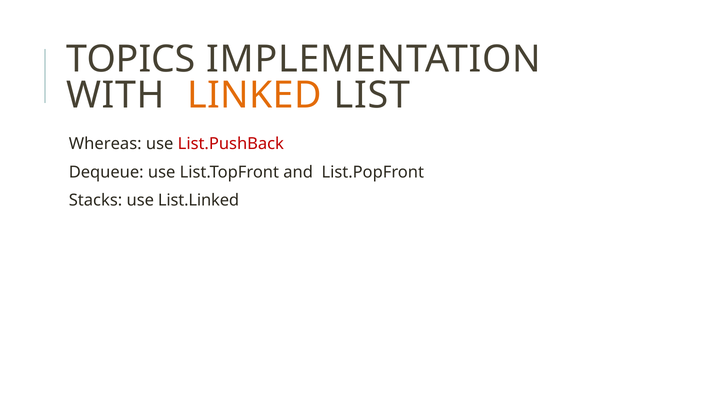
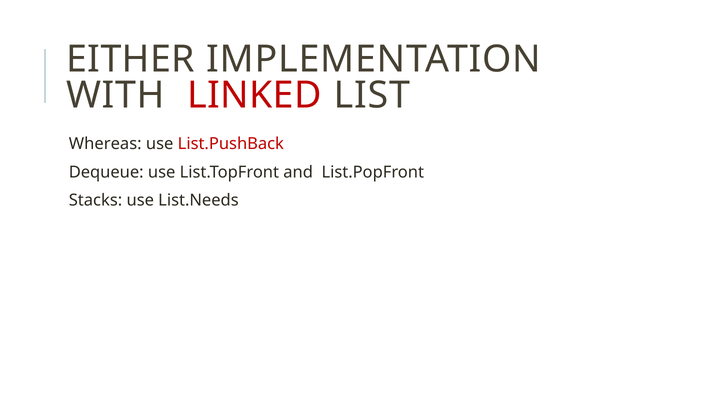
TOPICS: TOPICS -> EITHER
LINKED colour: orange -> red
List.Linked: List.Linked -> List.Needs
